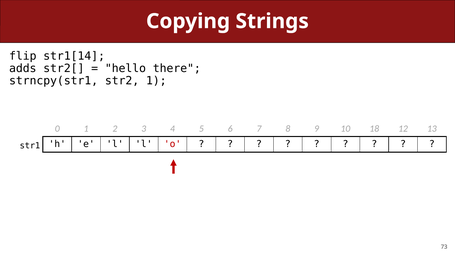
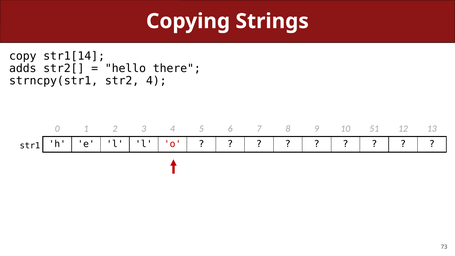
flip: flip -> copy
str2 1: 1 -> 4
18: 18 -> 51
